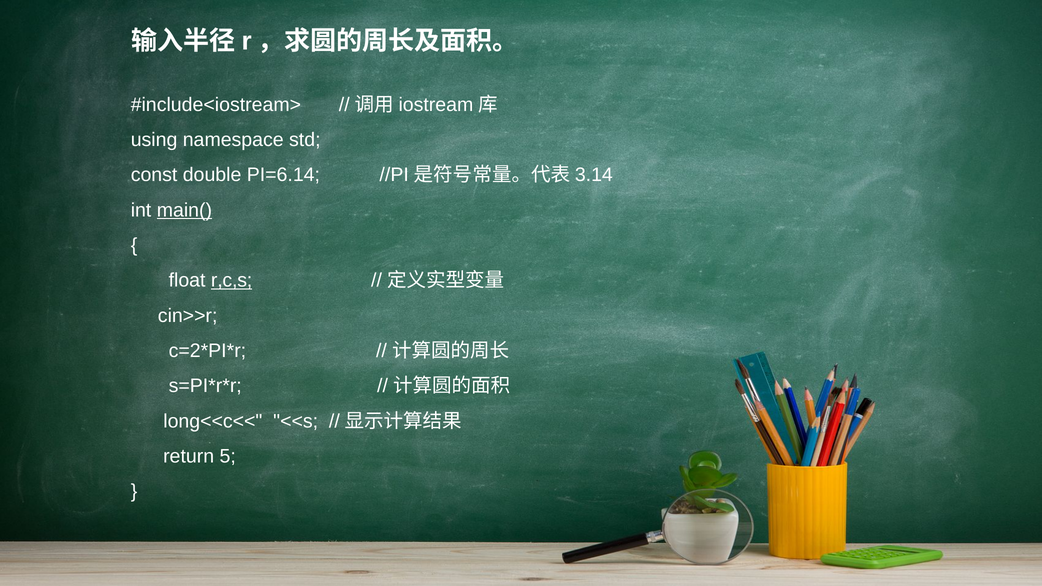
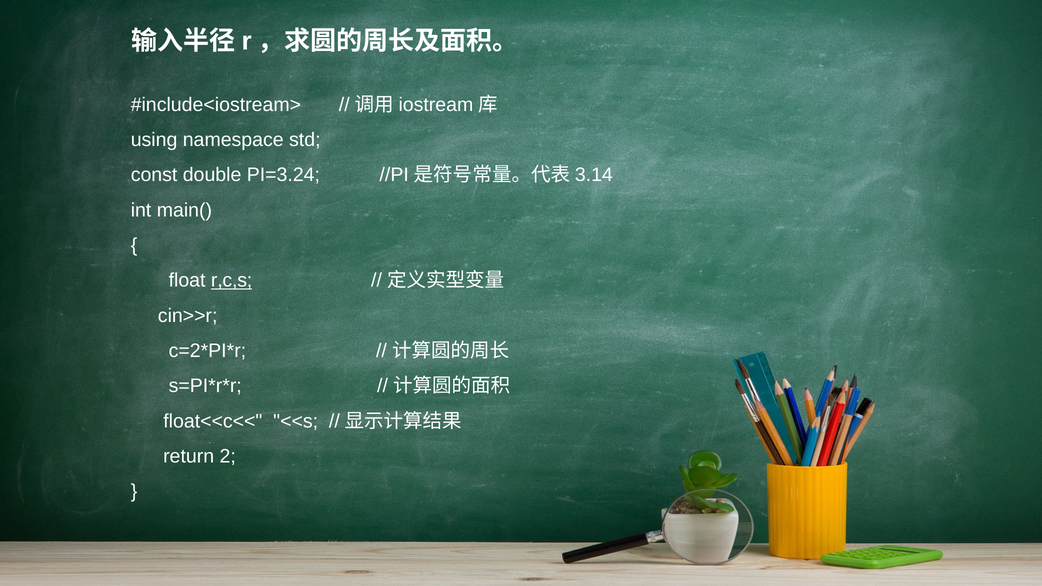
PI=6.14: PI=6.14 -> PI=3.24
main( underline: present -> none
long<<c<<: long<<c<< -> float<<c<<
5: 5 -> 2
